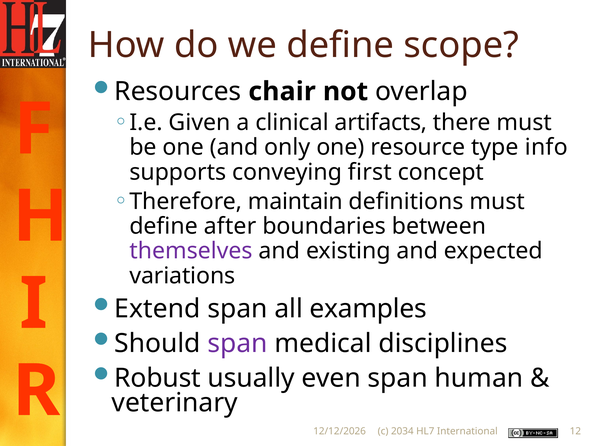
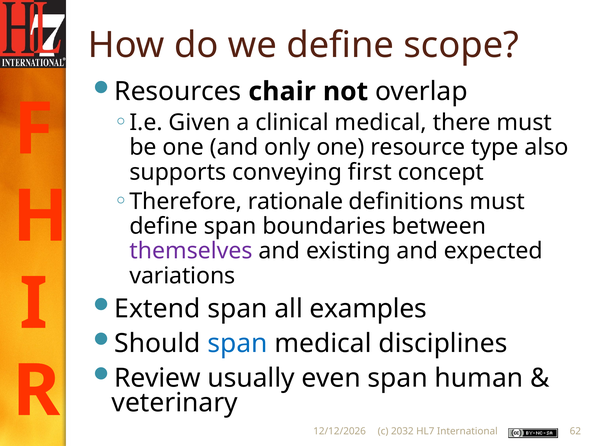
clinical artifacts: artifacts -> medical
info: info -> also
maintain: maintain -> rationale
define after: after -> span
span at (237, 344) colour: purple -> blue
Robust: Robust -> Review
2034: 2034 -> 2032
12: 12 -> 62
